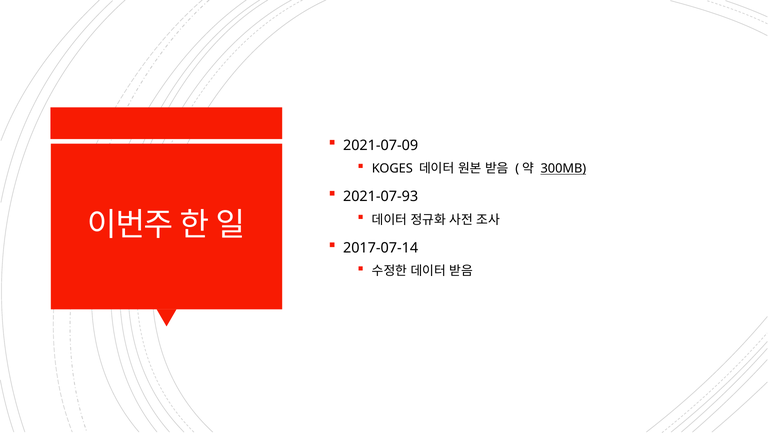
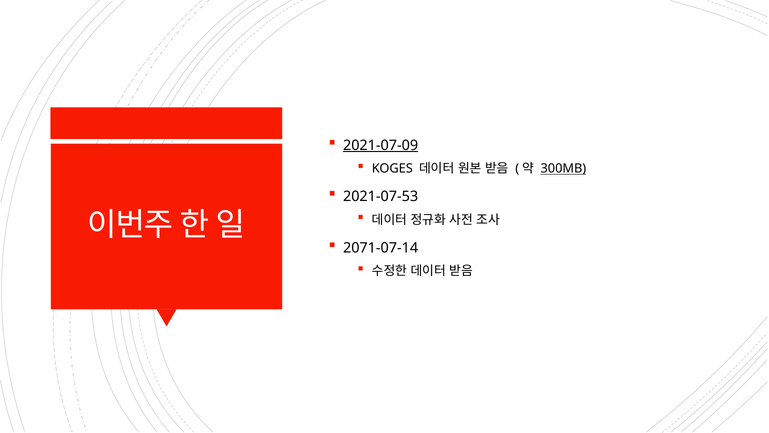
2021-07-09 underline: none -> present
2021-07-93: 2021-07-93 -> 2021-07-53
2017-07-14: 2017-07-14 -> 2071-07-14
